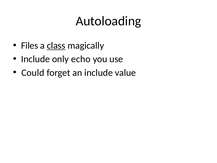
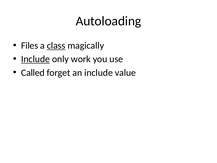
Include at (36, 59) underline: none -> present
echo: echo -> work
Could: Could -> Called
